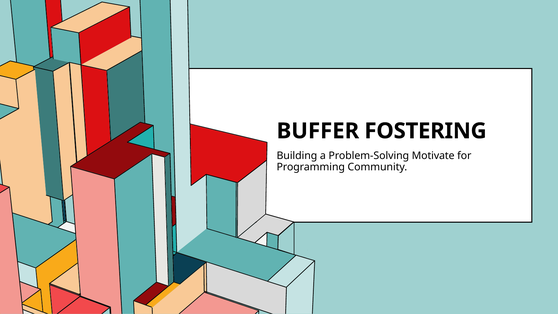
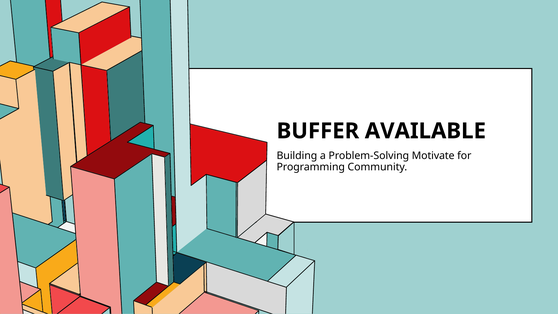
FOSTERING: FOSTERING -> AVAILABLE
